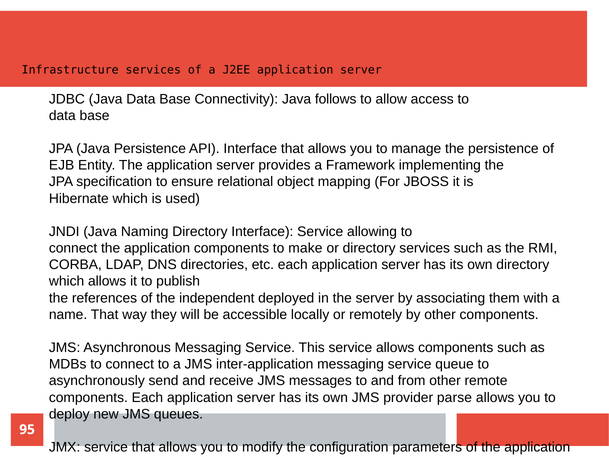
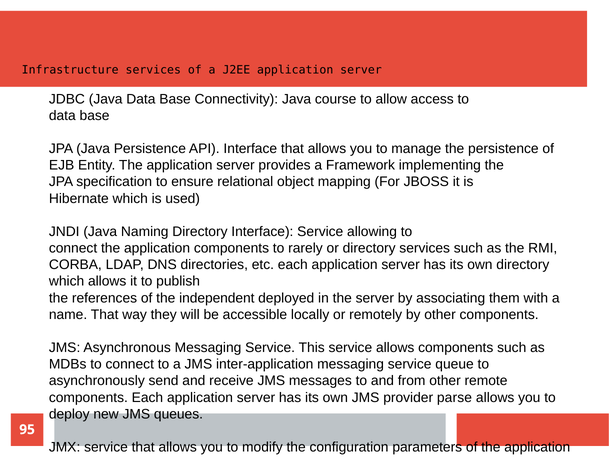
follows: follows -> course
make: make -> rarely
